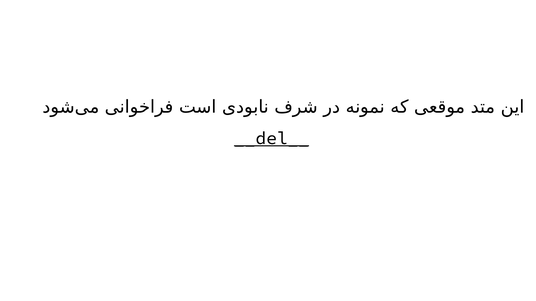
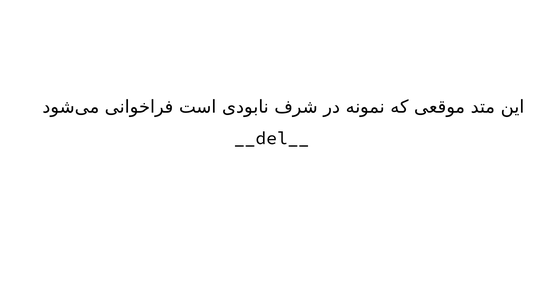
__del__ underline: present -> none
